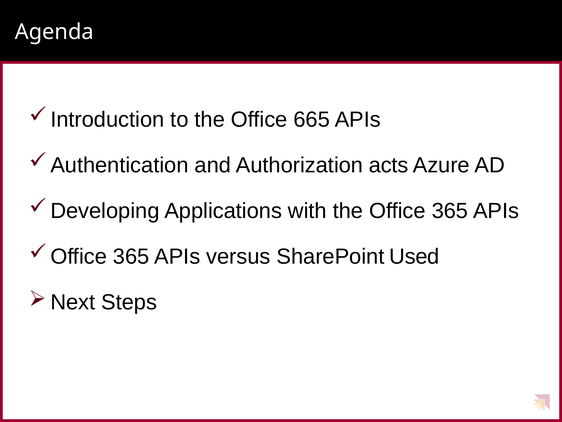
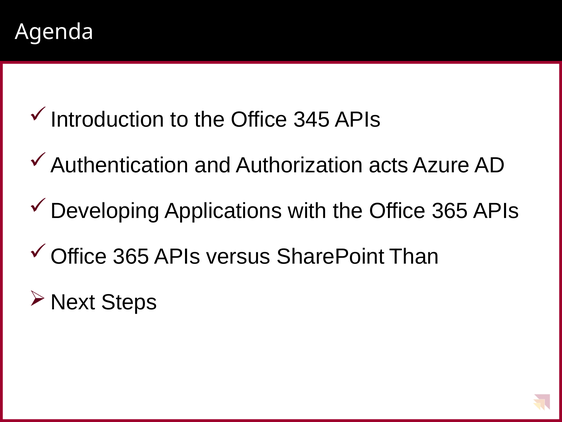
665: 665 -> 345
Used: Used -> Than
